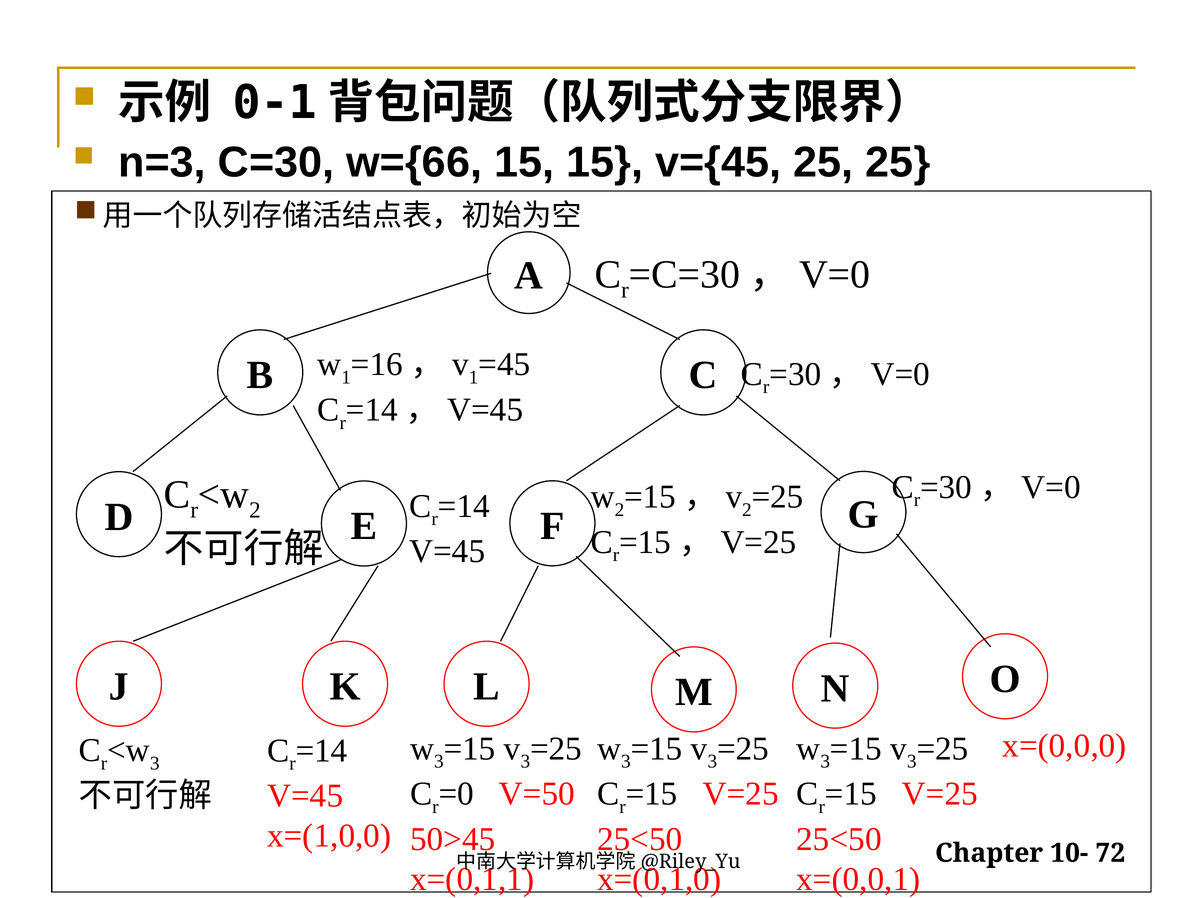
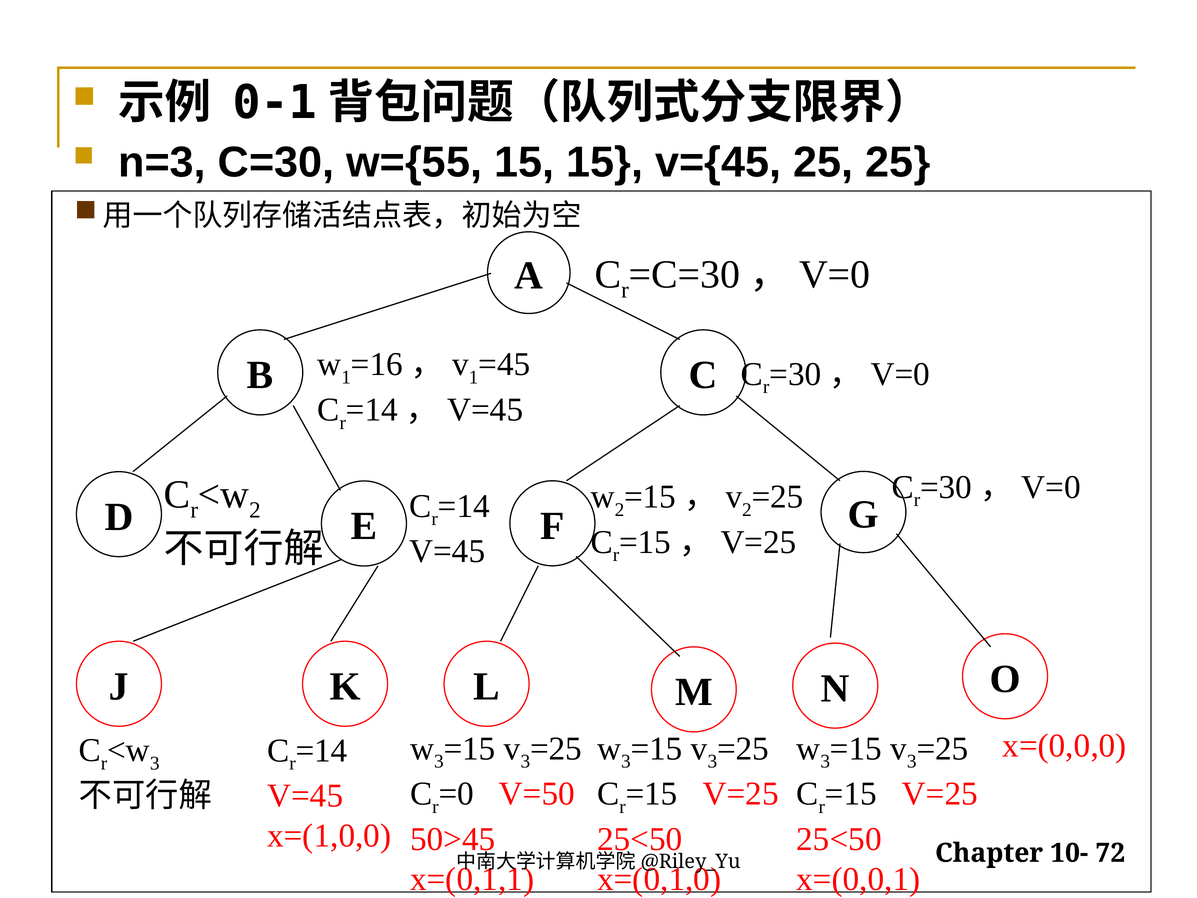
w={66: w={66 -> w={55
